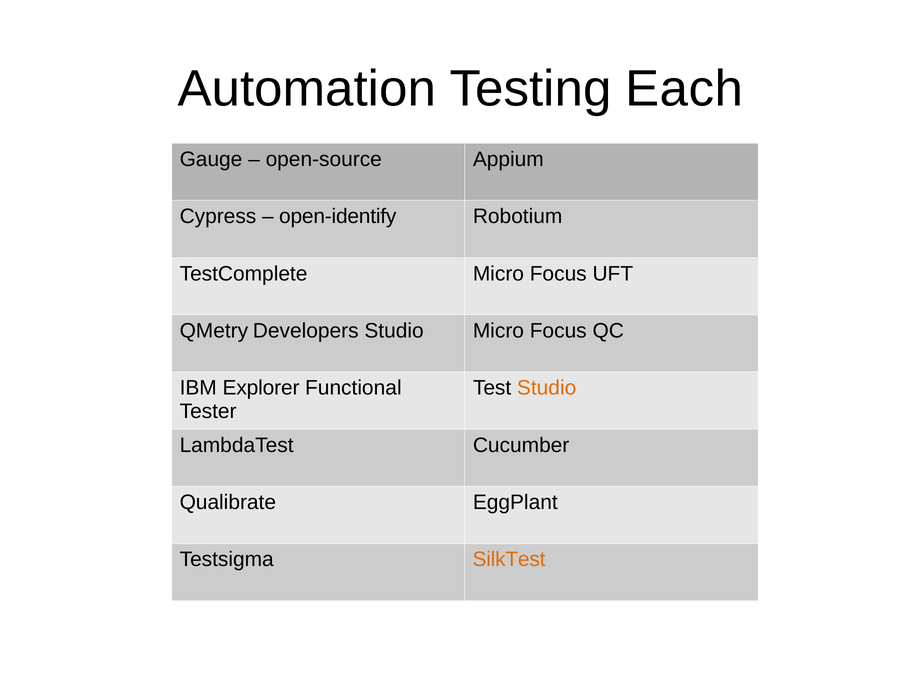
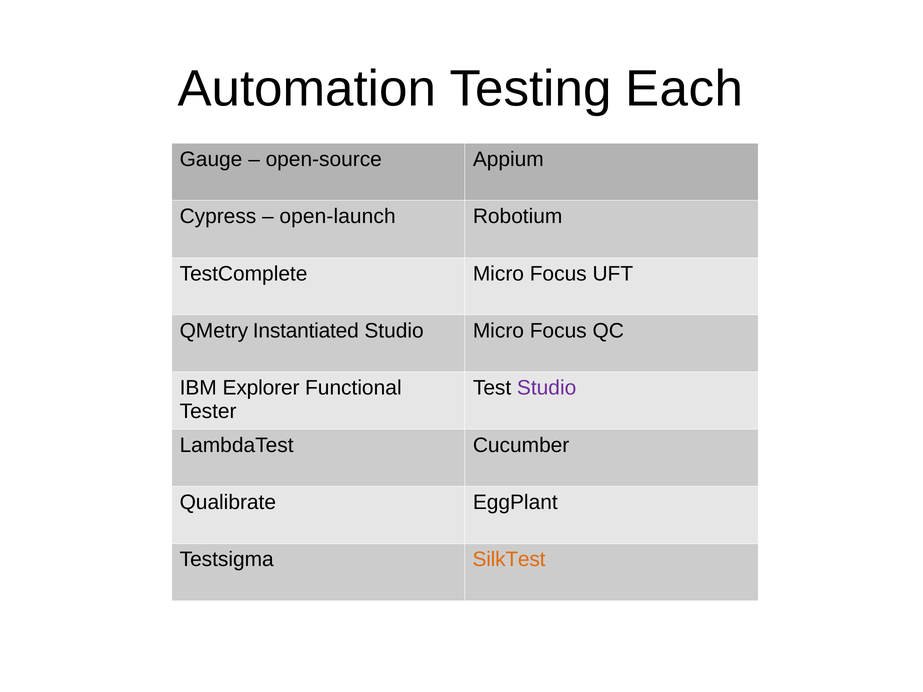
open-identify: open-identify -> open-launch
Developers: Developers -> Instantiated
Studio at (547, 388) colour: orange -> purple
